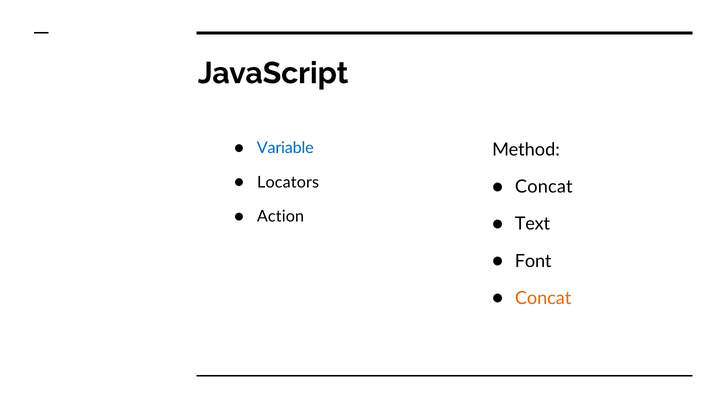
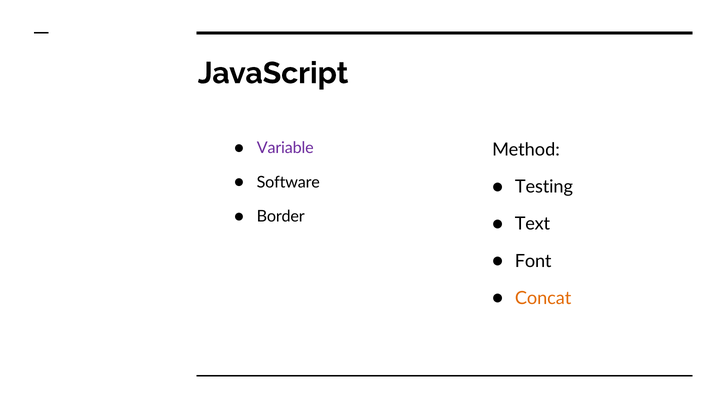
Variable colour: blue -> purple
Locators: Locators -> Software
Concat at (544, 187): Concat -> Testing
Action: Action -> Border
